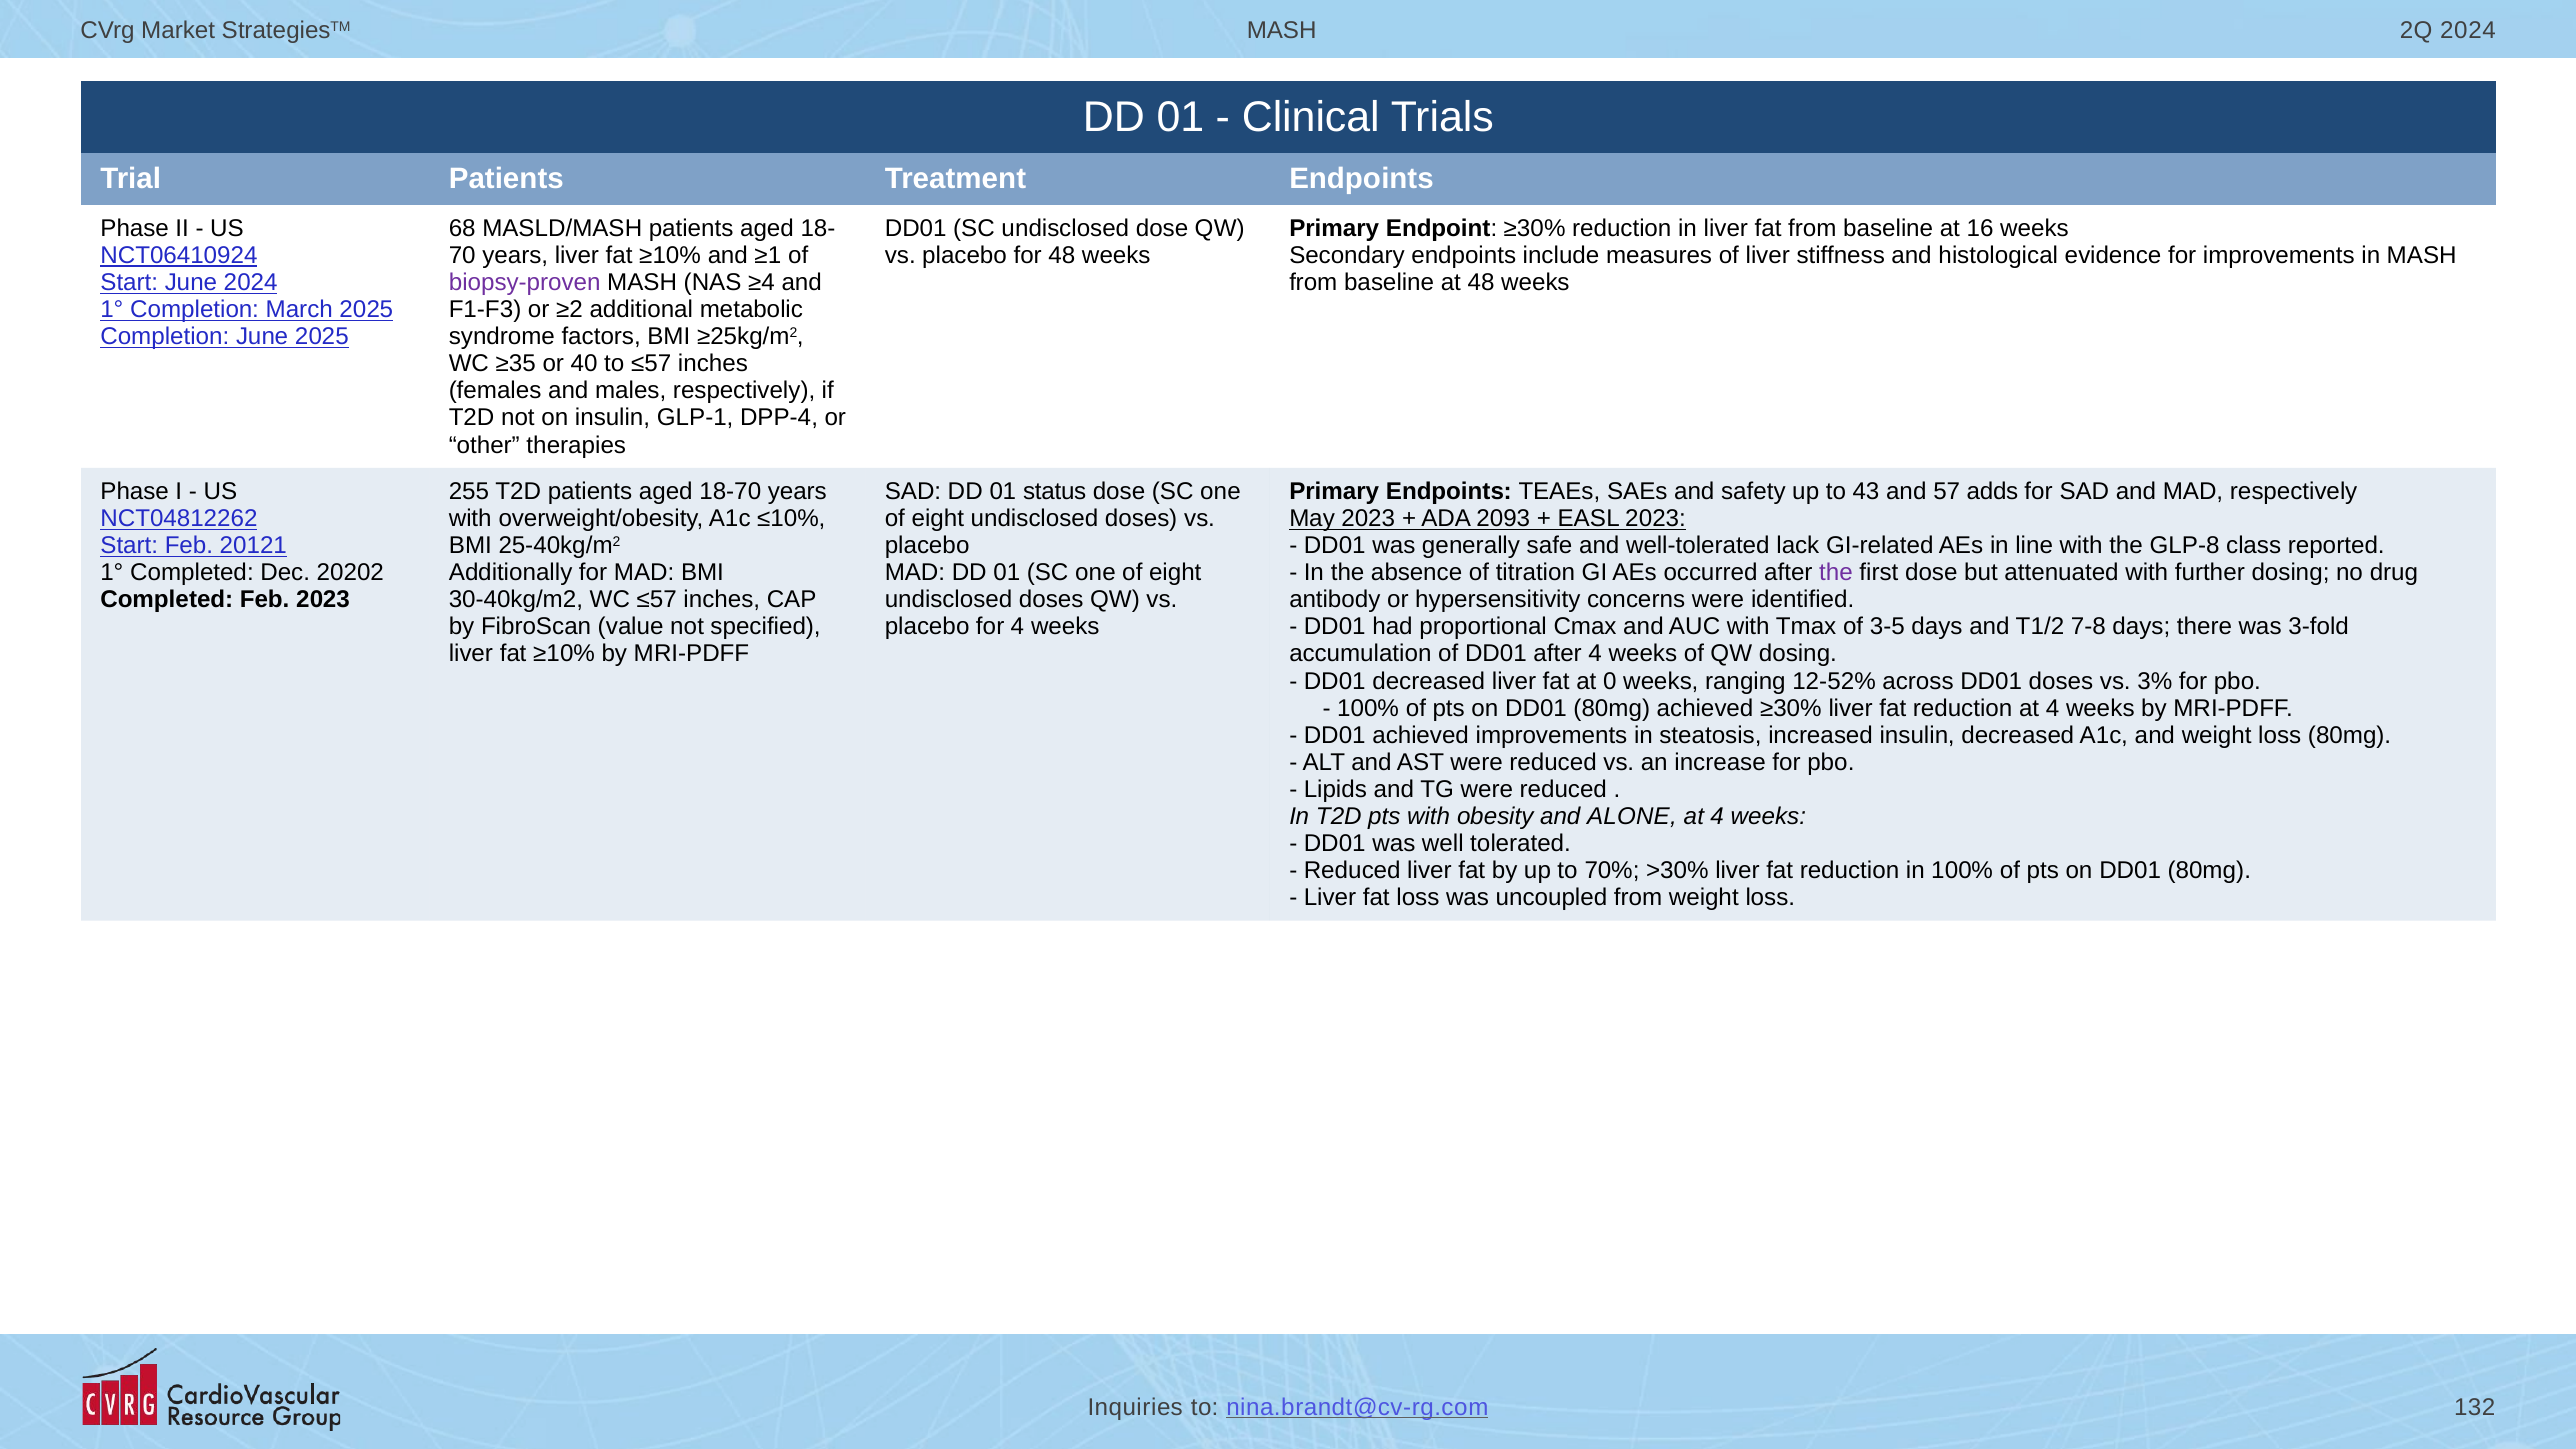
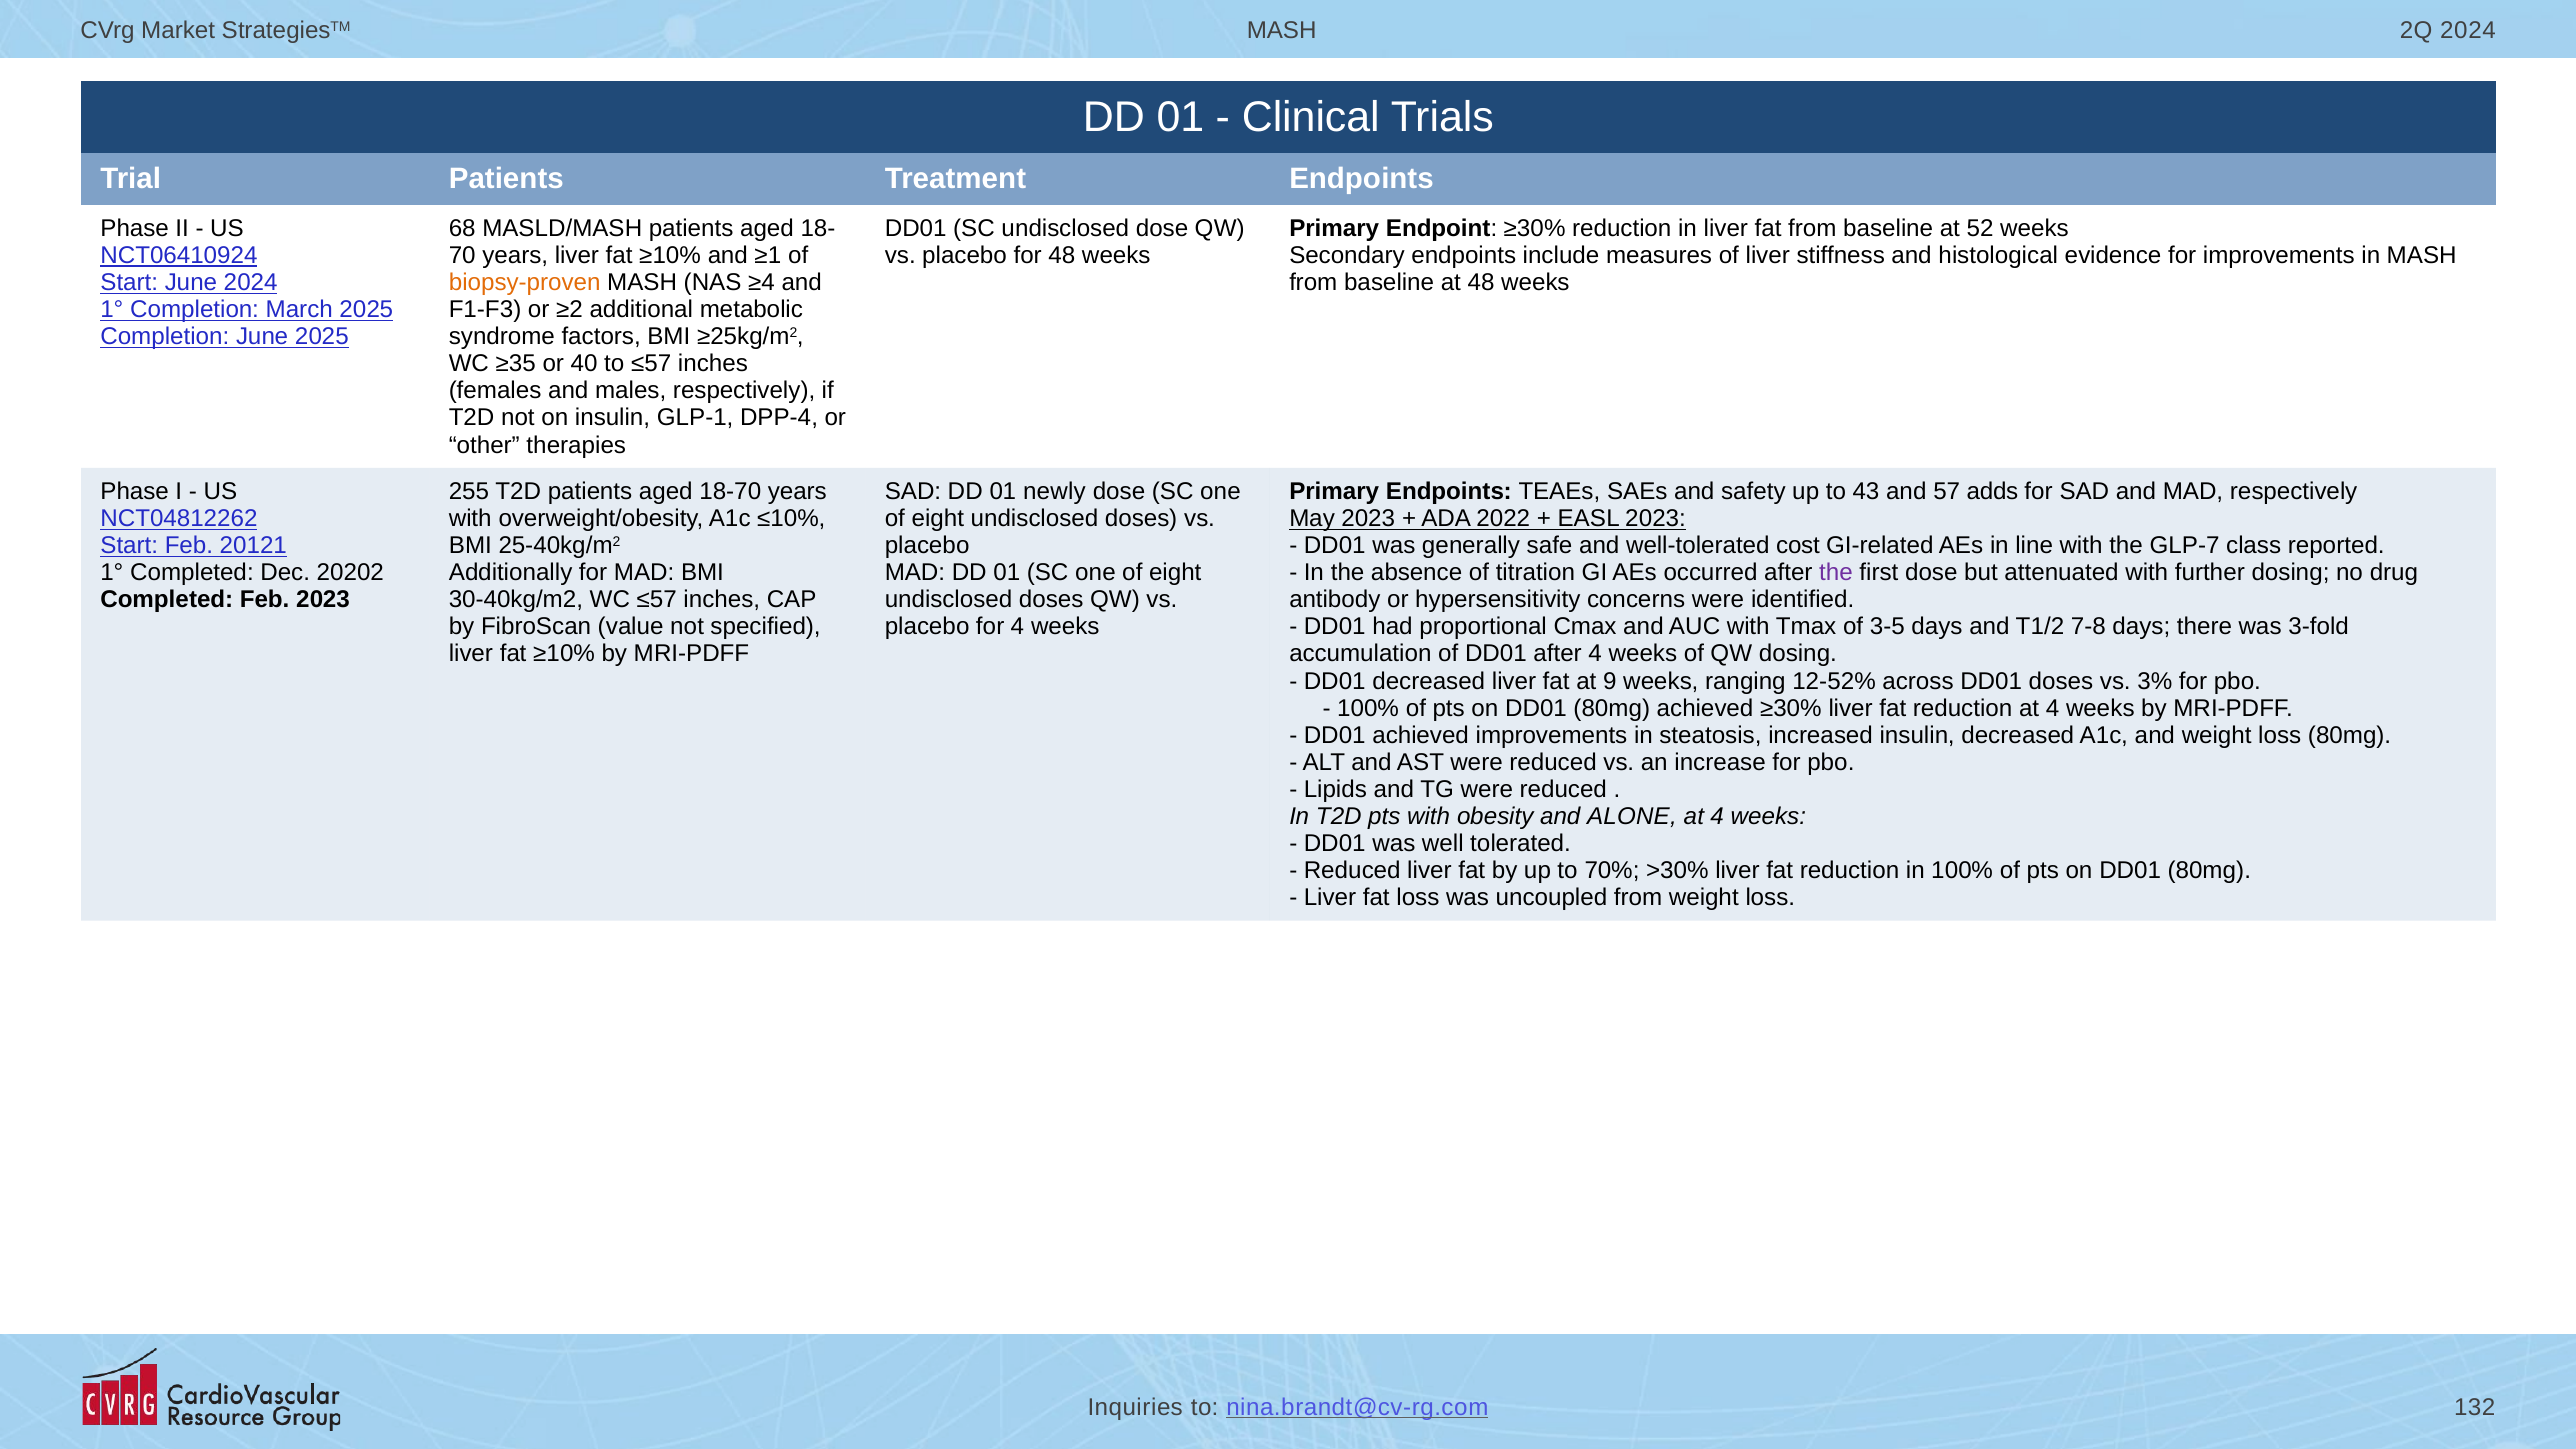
16: 16 -> 52
biopsy-proven colour: purple -> orange
status: status -> newly
2093: 2093 -> 2022
lack: lack -> cost
GLP-8: GLP-8 -> GLP-7
0: 0 -> 9
